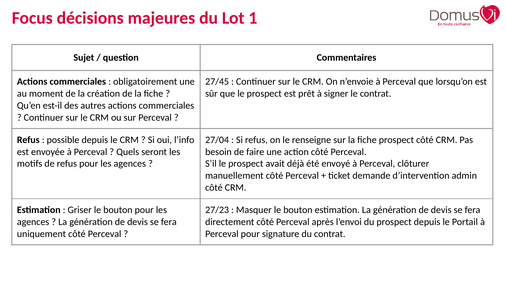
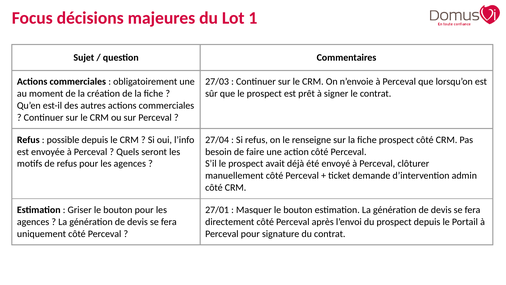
27/45: 27/45 -> 27/03
27/23: 27/23 -> 27/01
